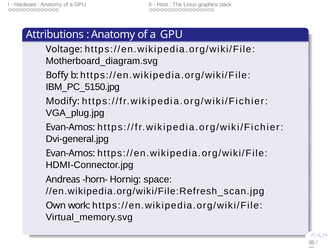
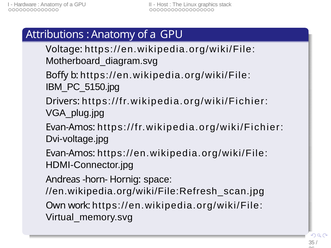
Modify: Modify -> Drivers
Dvi-general.jpg: Dvi-general.jpg -> Dvi-voltage.jpg
